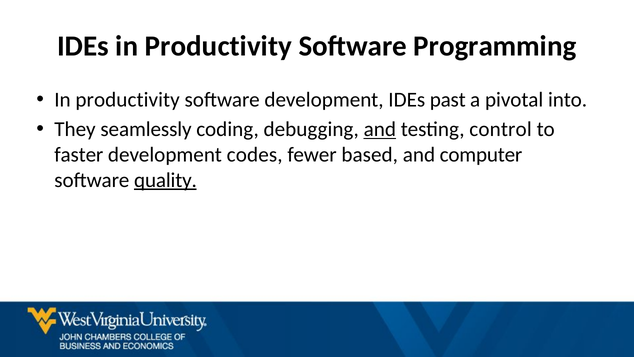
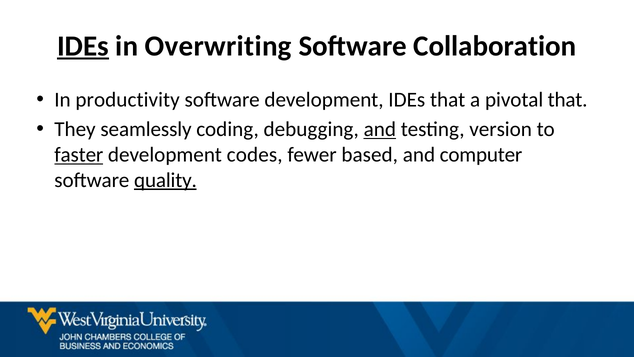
IDEs at (83, 46) underline: none -> present
Productivity at (218, 46): Productivity -> Overwriting
Programming: Programming -> Collaboration
IDEs past: past -> that
pivotal into: into -> that
control: control -> version
faster underline: none -> present
